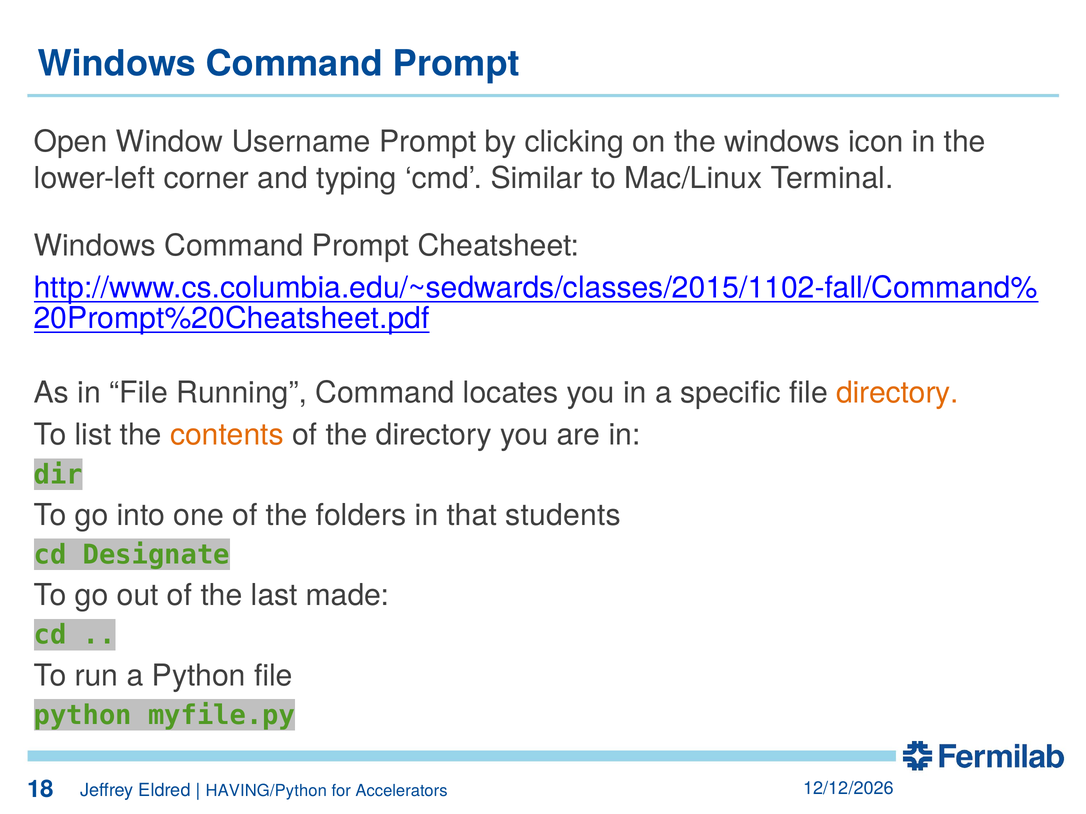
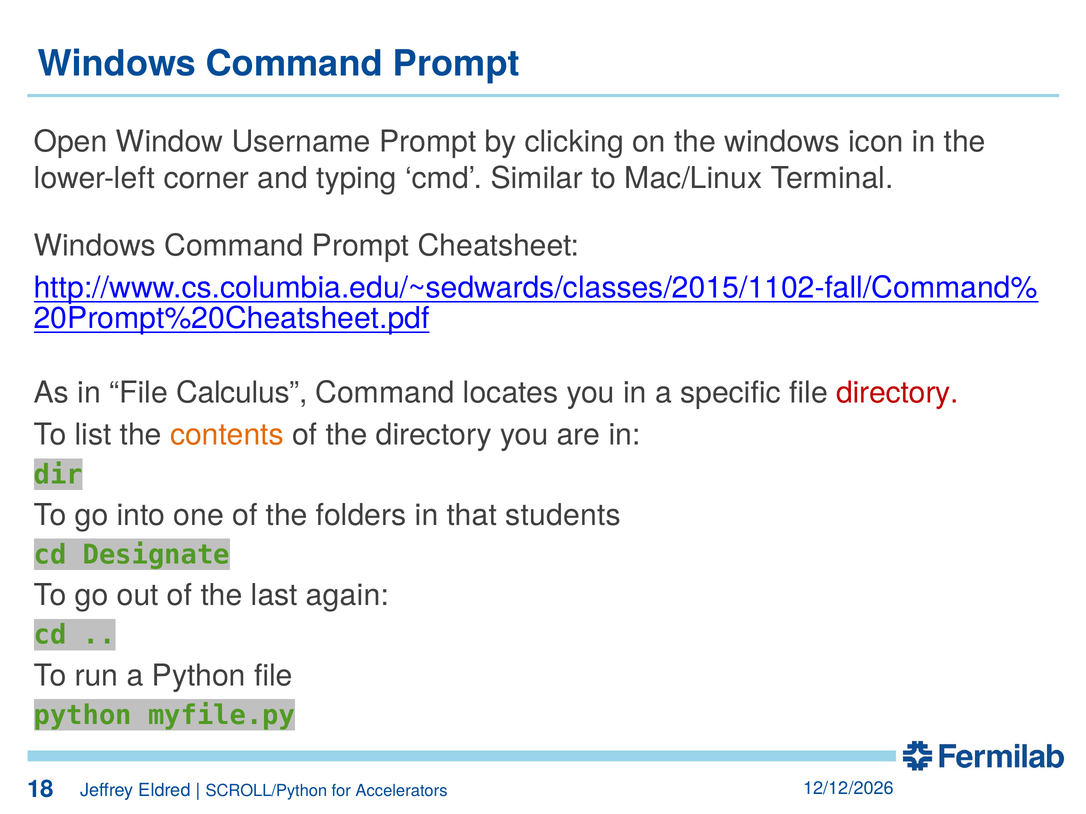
Running: Running -> Calculus
directory at (897, 393) colour: orange -> red
made: made -> again
HAVING/Python: HAVING/Python -> SCROLL/Python
